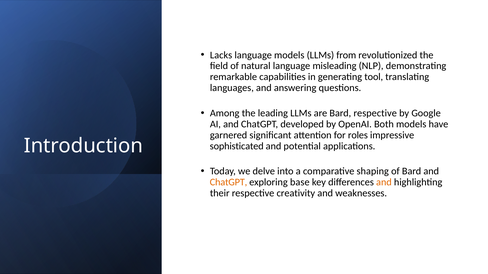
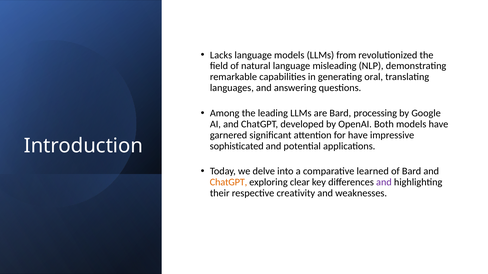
tool: tool -> oral
Bard respective: respective -> processing
for roles: roles -> have
shaping: shaping -> learned
base: base -> clear
and at (384, 183) colour: orange -> purple
